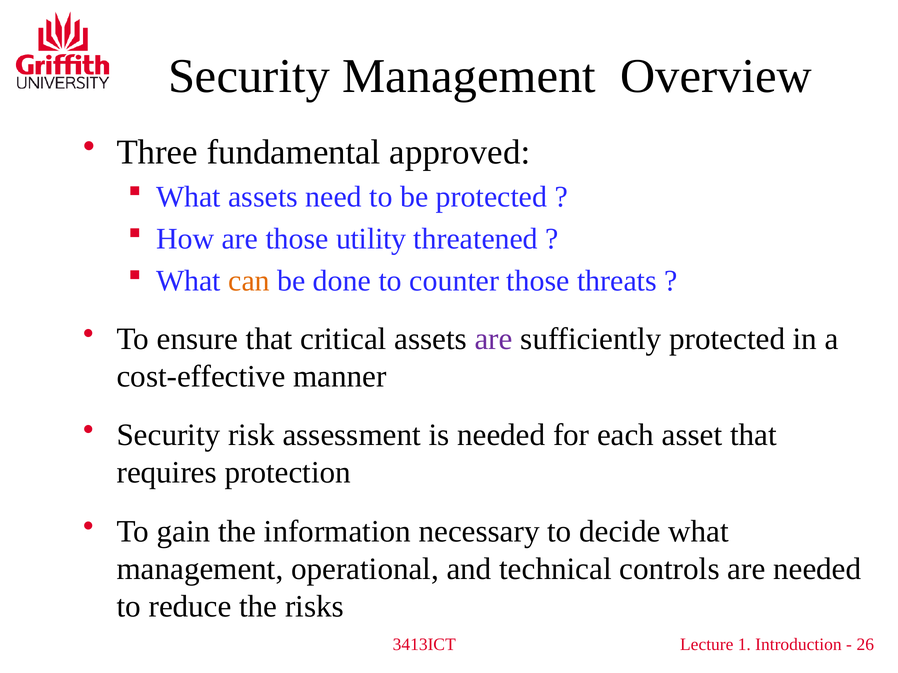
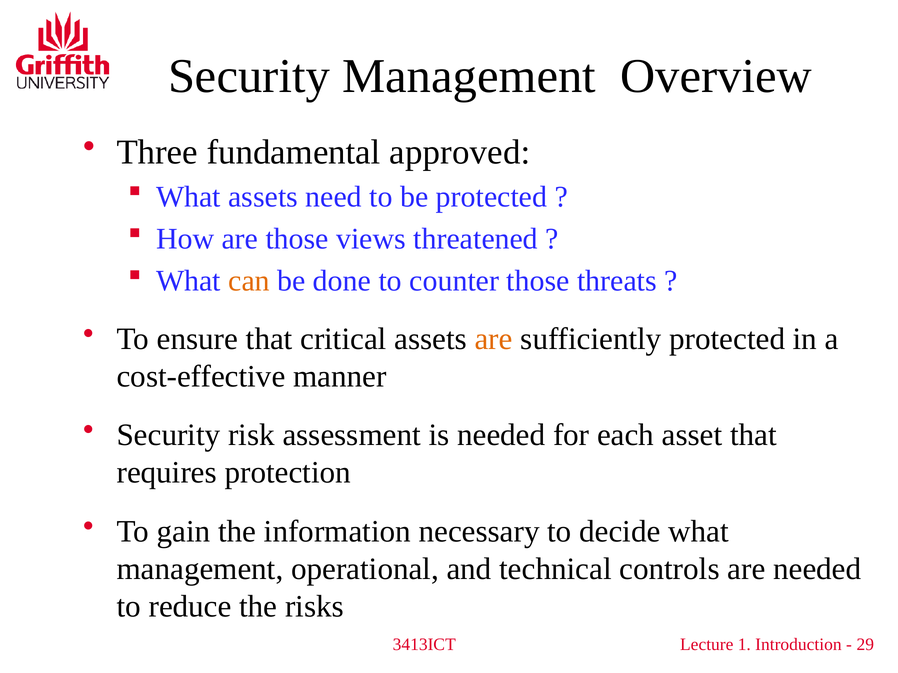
utility: utility -> views
are at (494, 339) colour: purple -> orange
26: 26 -> 29
